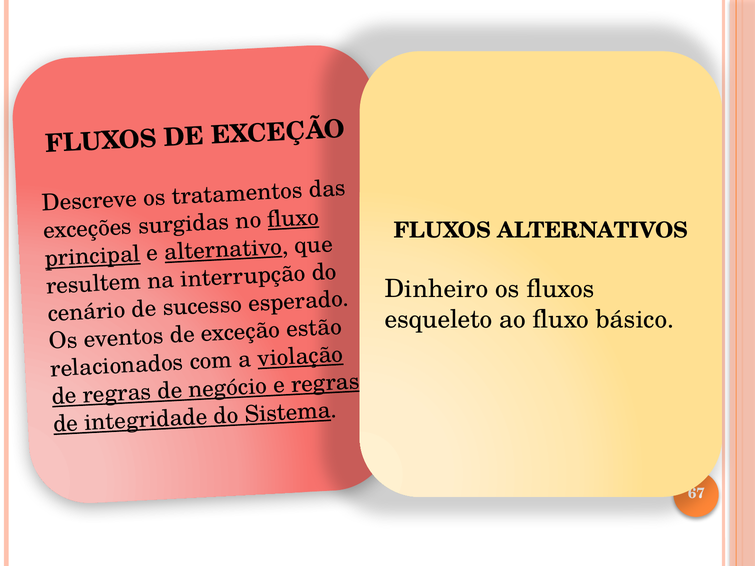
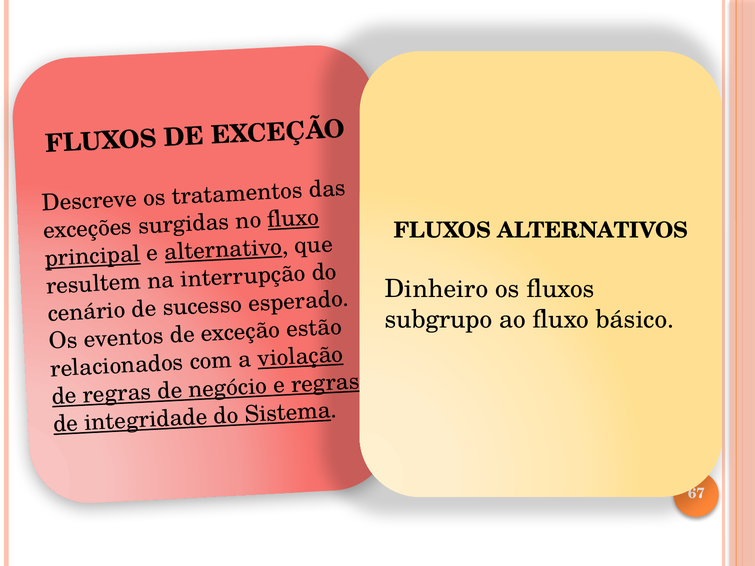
esqueleto: esqueleto -> subgrupo
